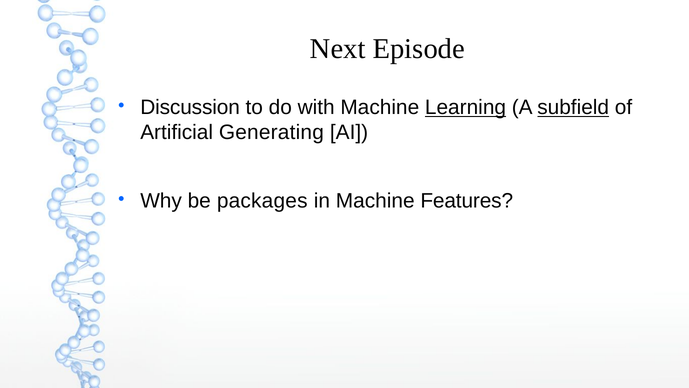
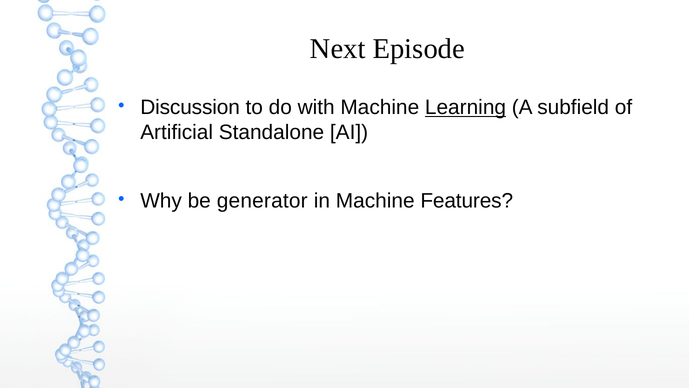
subfield underline: present -> none
Generating: Generating -> Standalone
packages: packages -> generator
